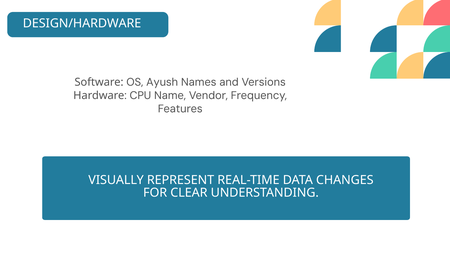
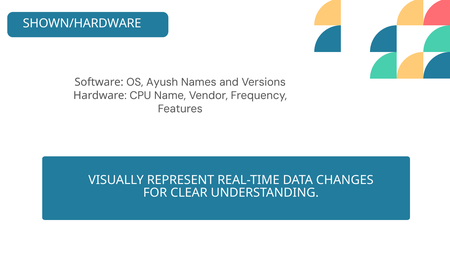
DESIGN/HARDWARE: DESIGN/HARDWARE -> SHOWN/HARDWARE
